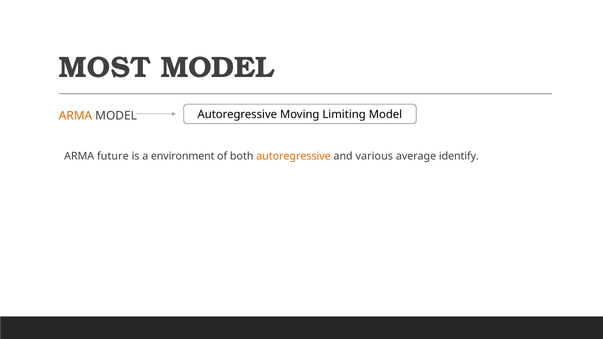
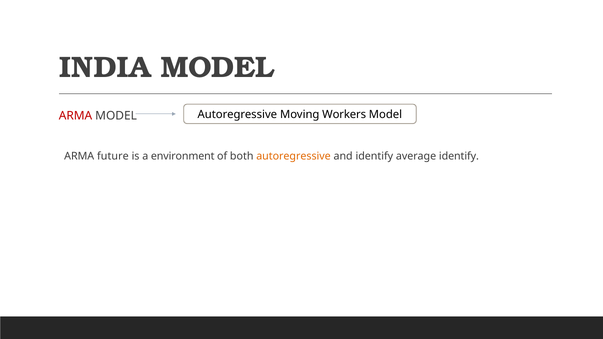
MOST: MOST -> INDIA
Limiting: Limiting -> Workers
ARMA at (75, 116) colour: orange -> red
and various: various -> identify
